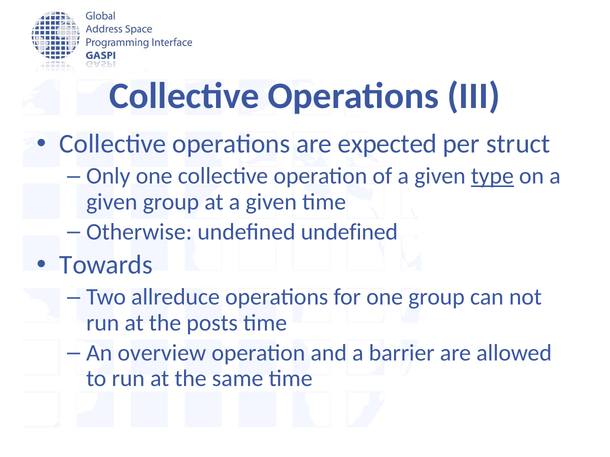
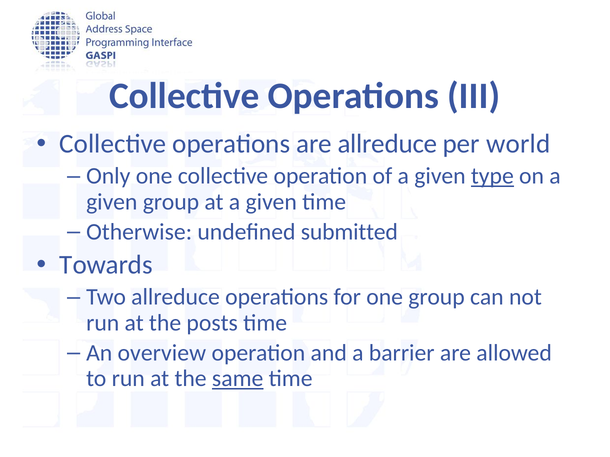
are expected: expected -> allreduce
struct: struct -> world
undefined undefined: undefined -> submitted
same underline: none -> present
